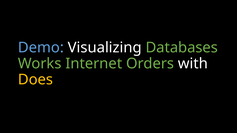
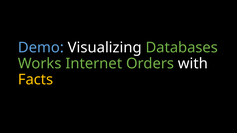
Does: Does -> Facts
